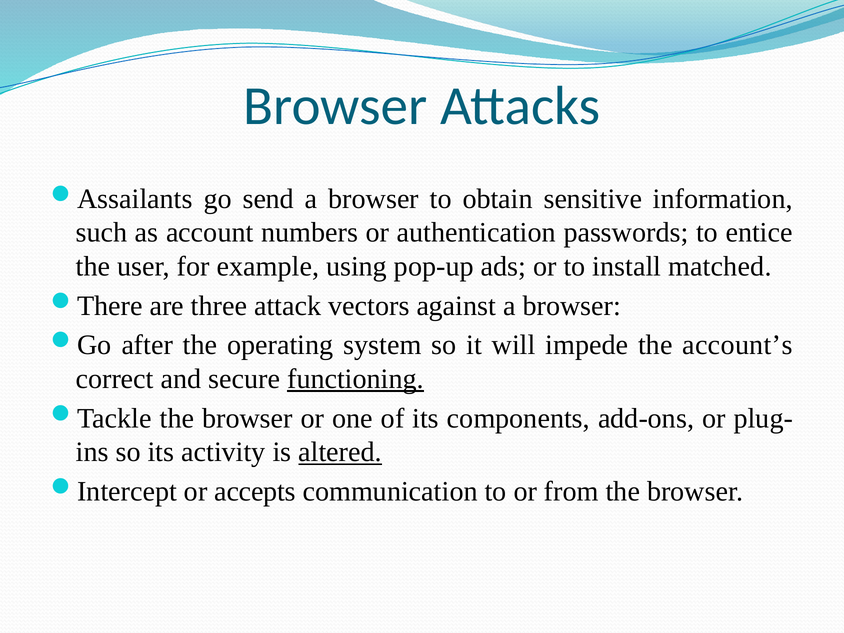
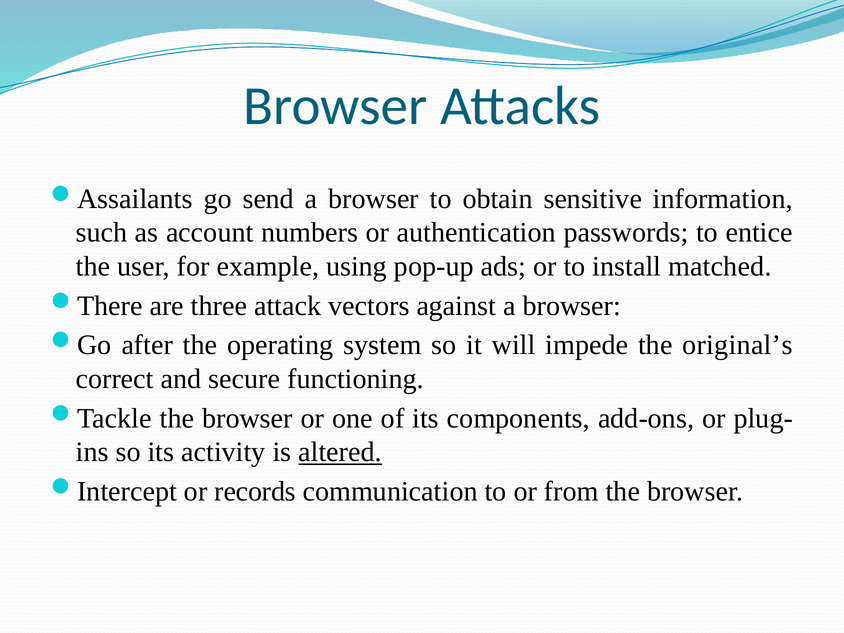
account’s: account’s -> original’s
functioning underline: present -> none
accepts: accepts -> records
